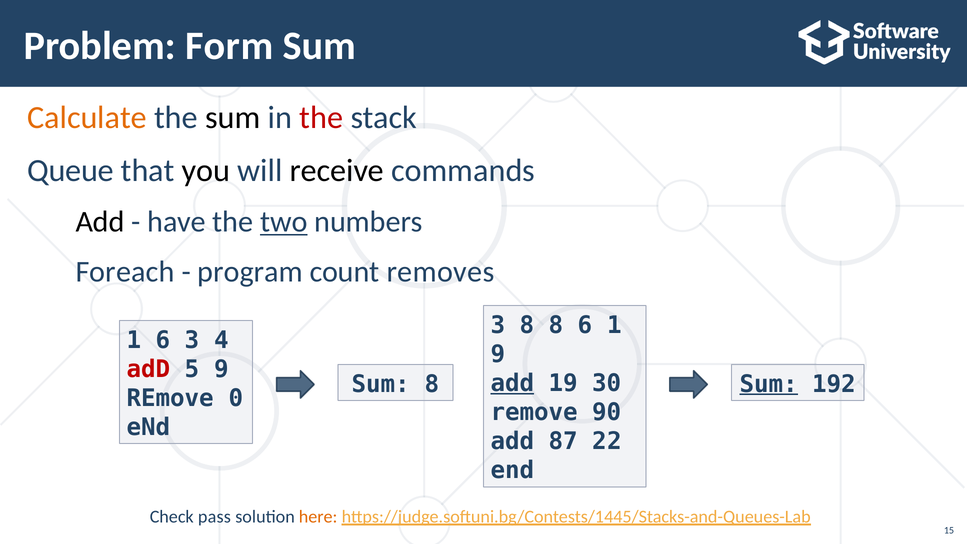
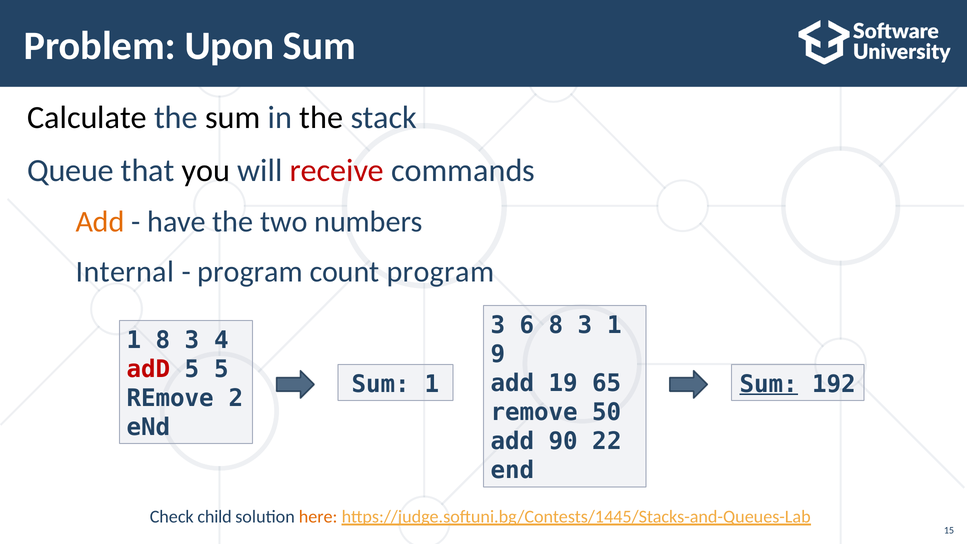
Form: Form -> Upon
Calculate colour: orange -> black
the at (321, 118) colour: red -> black
receive colour: black -> red
Add at (100, 222) colour: black -> orange
two underline: present -> none
Foreach: Foreach -> Internal
count removes: removes -> program
3 8: 8 -> 6
6 at (585, 325): 6 -> 3
1 6: 6 -> 8
5 9: 9 -> 5
add at (512, 383) underline: present -> none
30: 30 -> 65
Sum 8: 8 -> 1
0: 0 -> 2
90: 90 -> 50
87: 87 -> 90
pass: pass -> child
